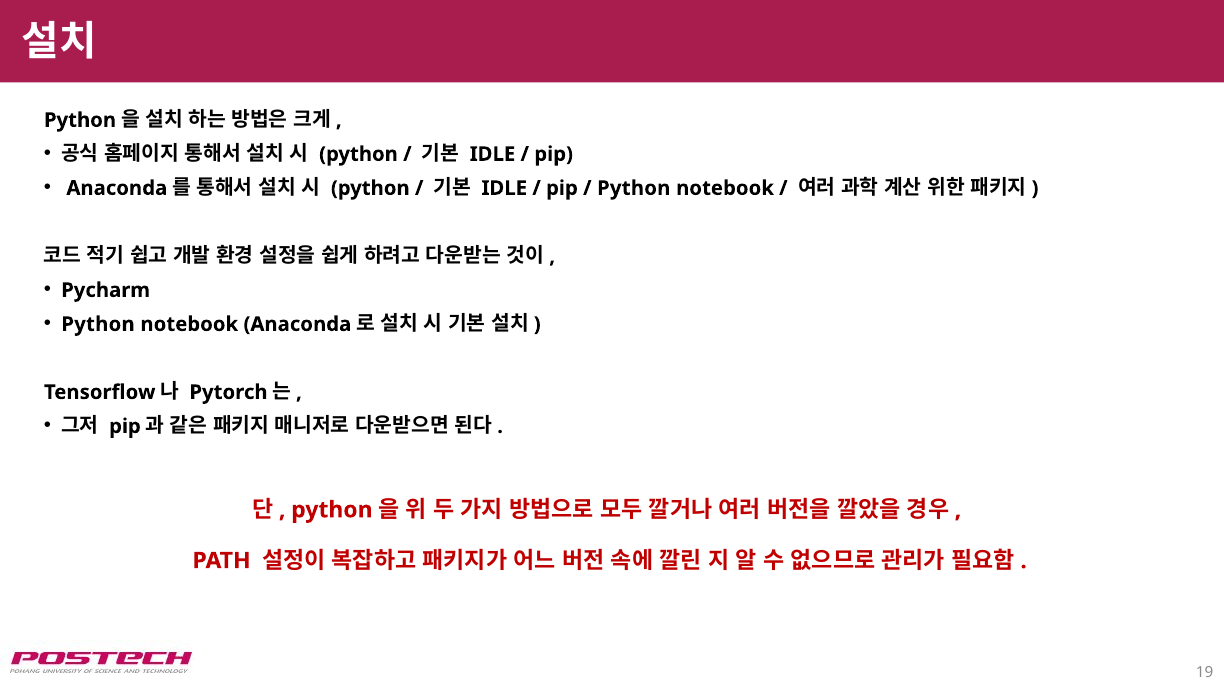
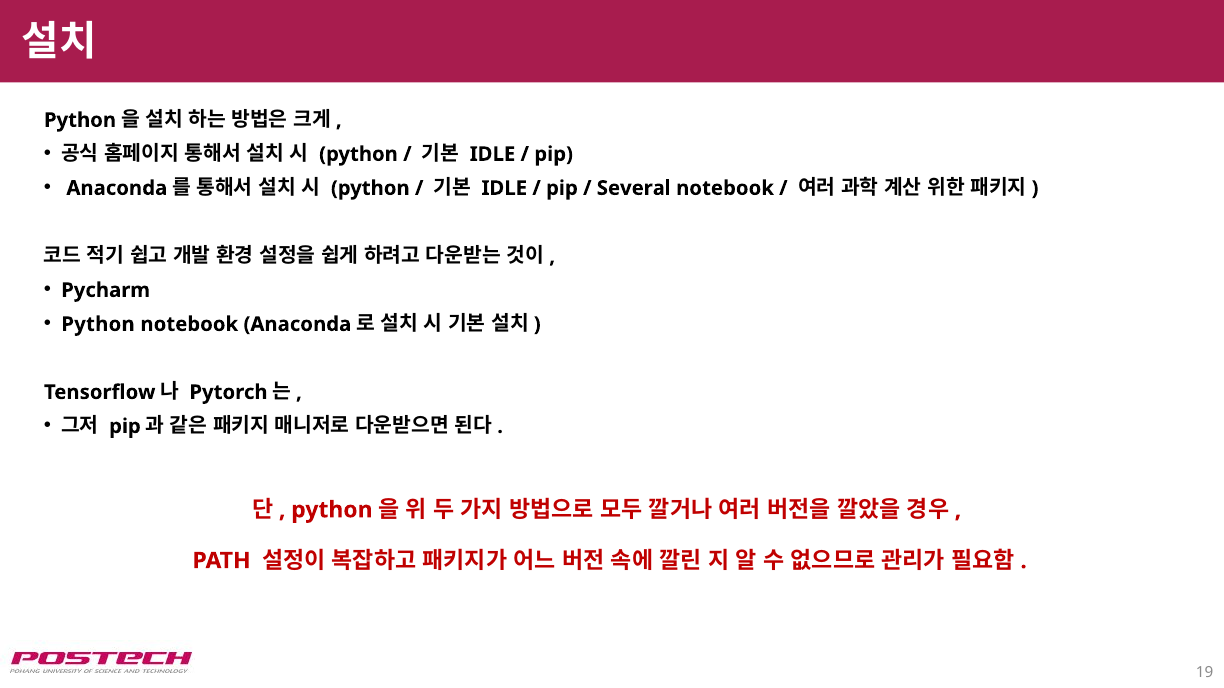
Python at (634, 188): Python -> Several
